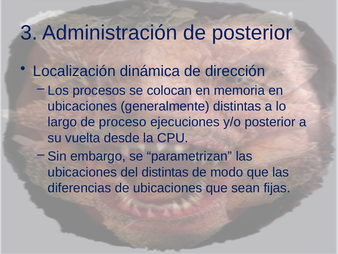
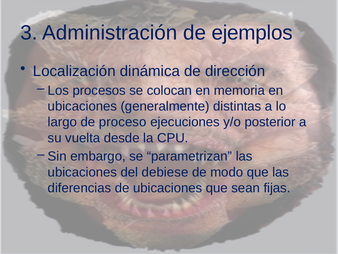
de posterior: posterior -> ejemplos
del distintas: distintas -> debiese
